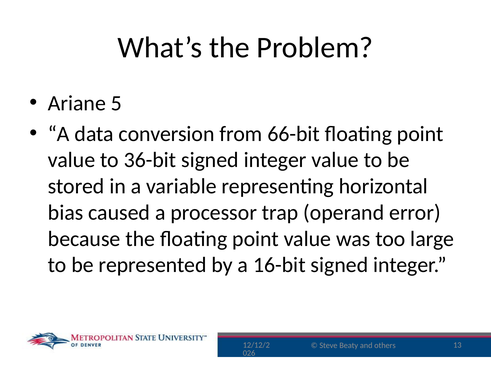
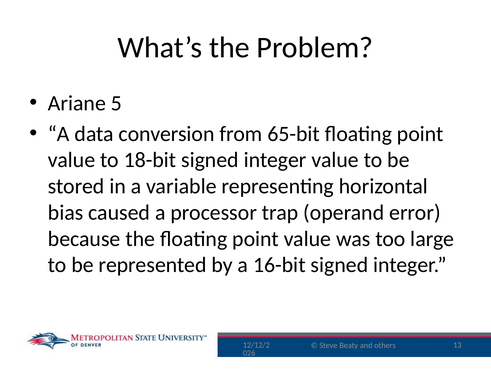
66-bit: 66-bit -> 65-bit
36-bit: 36-bit -> 18-bit
